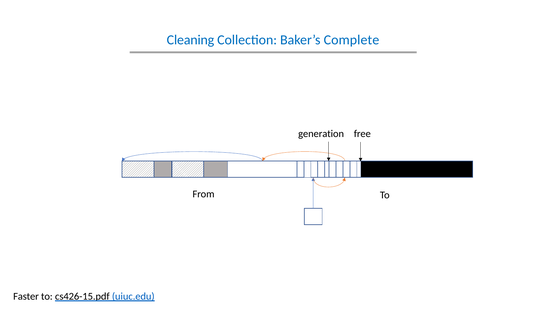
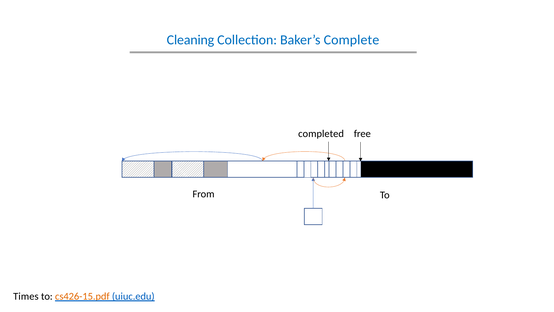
generation: generation -> completed
Faster: Faster -> Times
cs426-15.pdf colour: black -> orange
